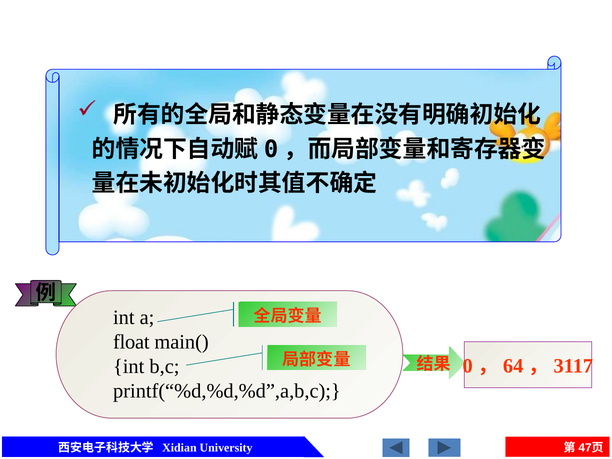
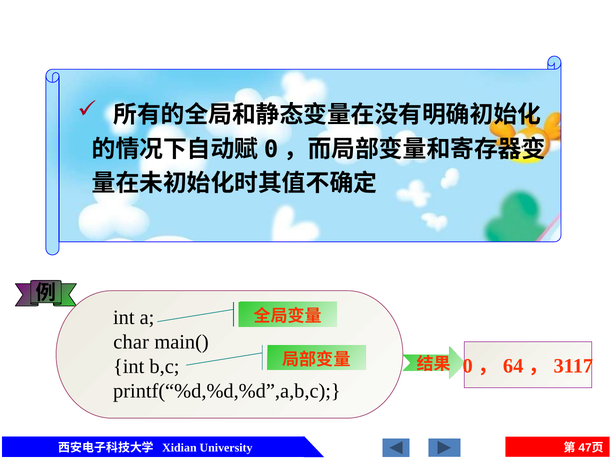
float: float -> char
